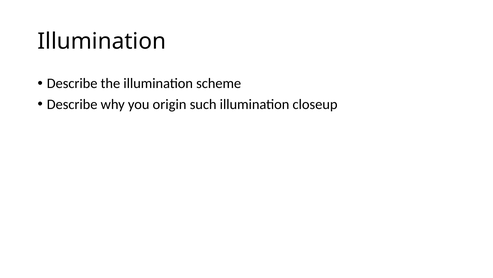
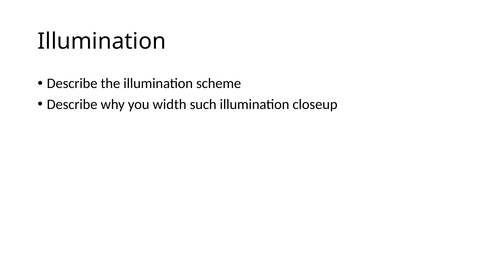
origin: origin -> width
